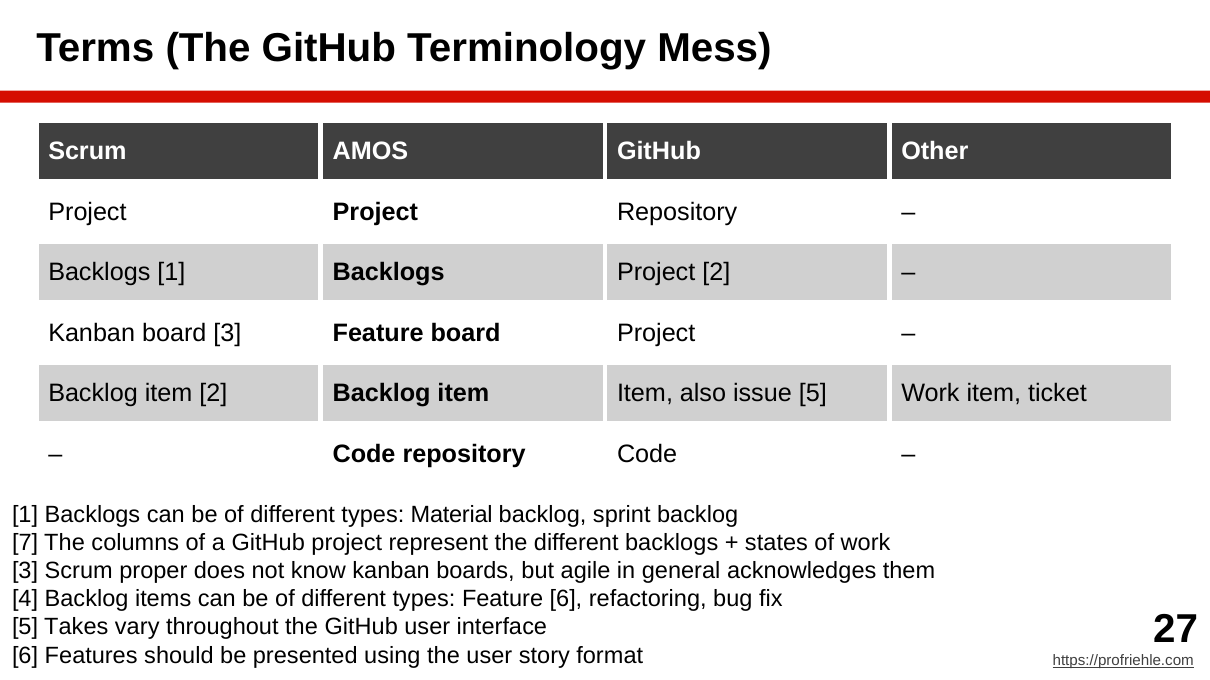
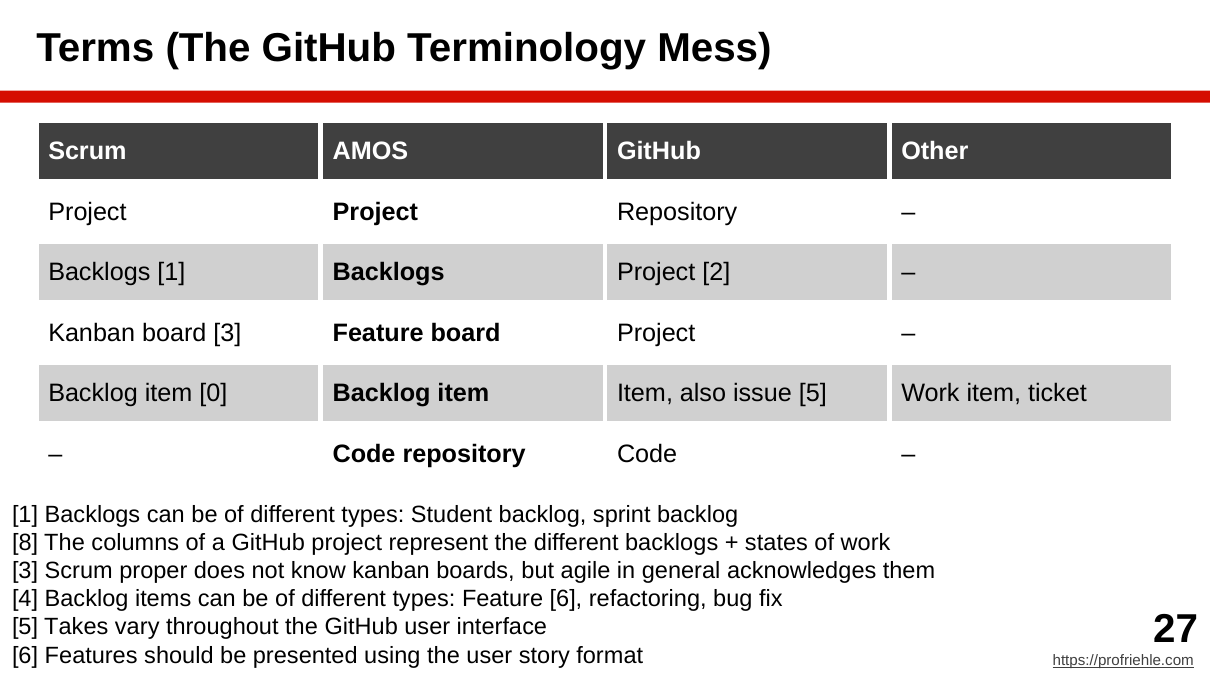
item 2: 2 -> 0
Material: Material -> Student
7: 7 -> 8
